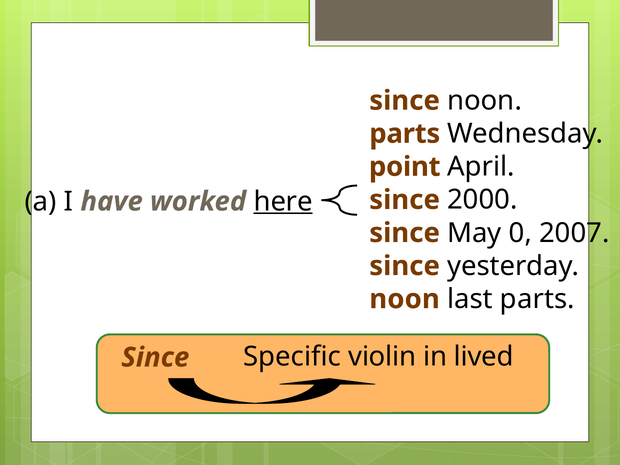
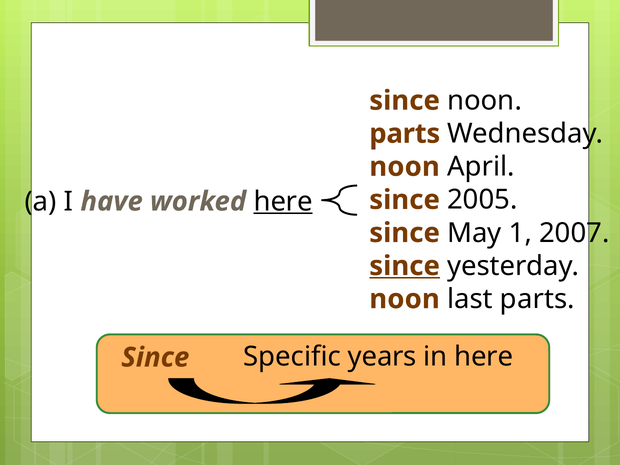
point at (405, 167): point -> noon
2000: 2000 -> 2005
0: 0 -> 1
since at (405, 266) underline: none -> present
violin: violin -> years
in lived: lived -> here
